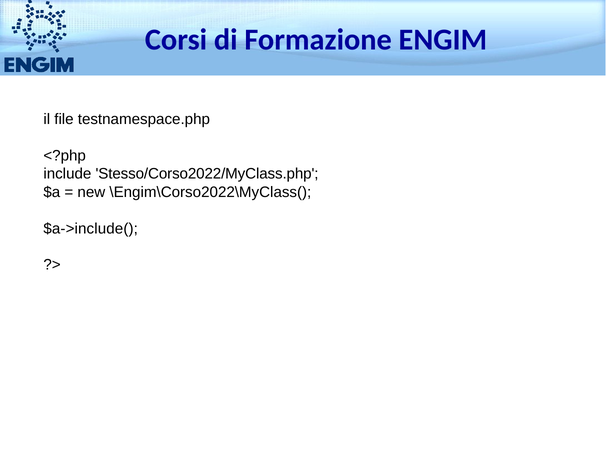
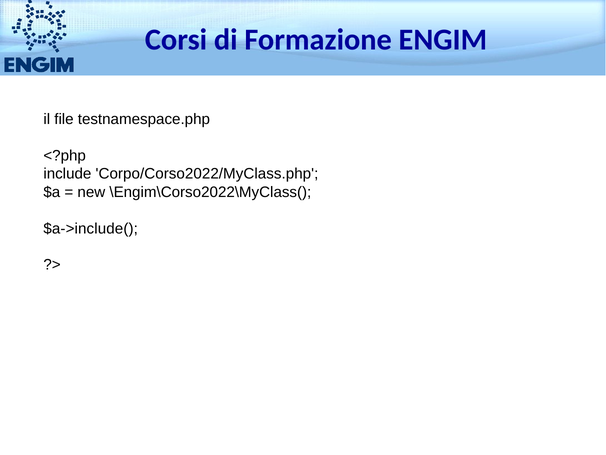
Stesso/Corso2022/MyClass.php: Stesso/Corso2022/MyClass.php -> Corpo/Corso2022/MyClass.php
